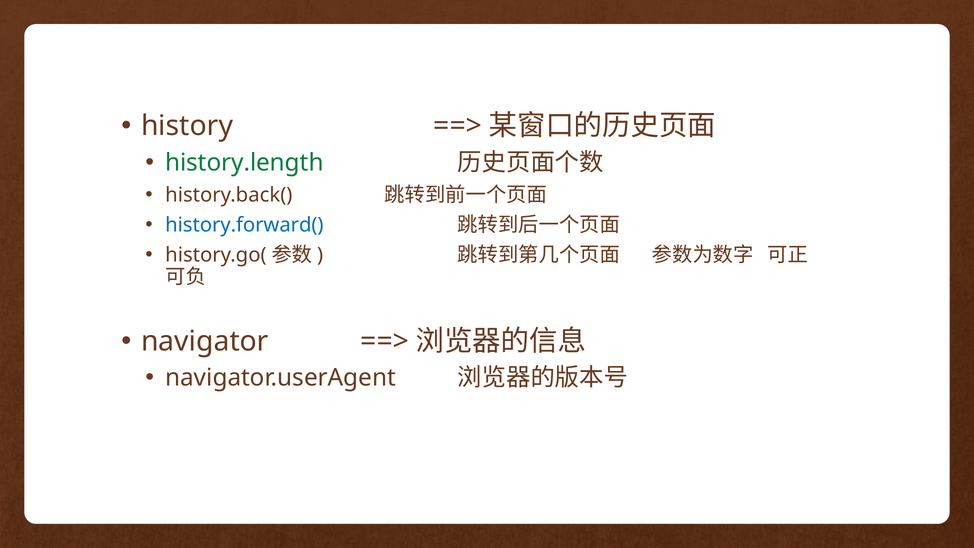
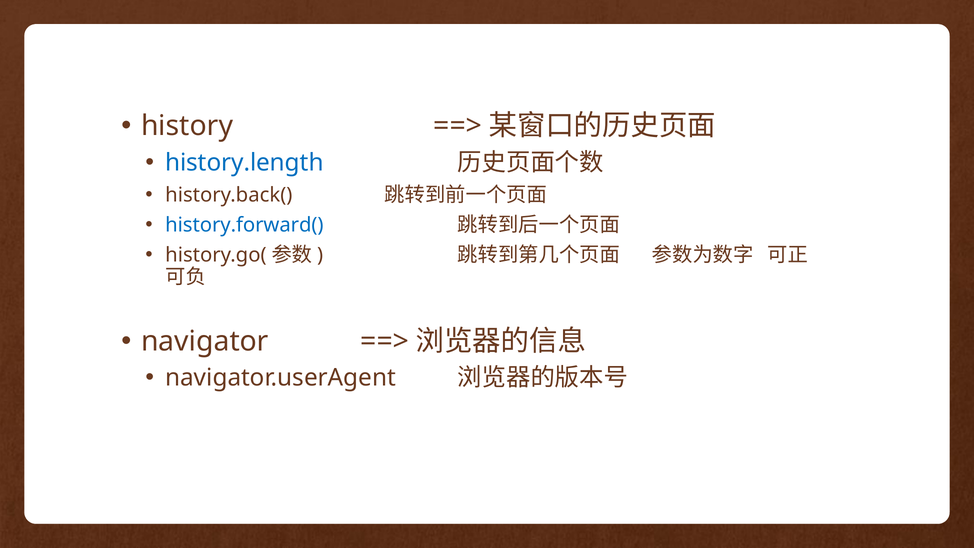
history.length colour: green -> blue
